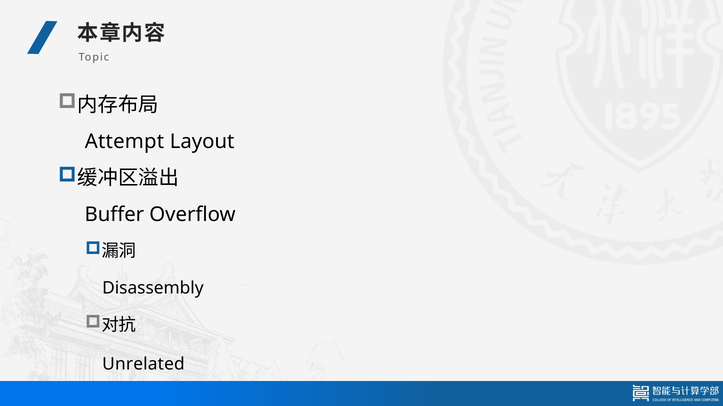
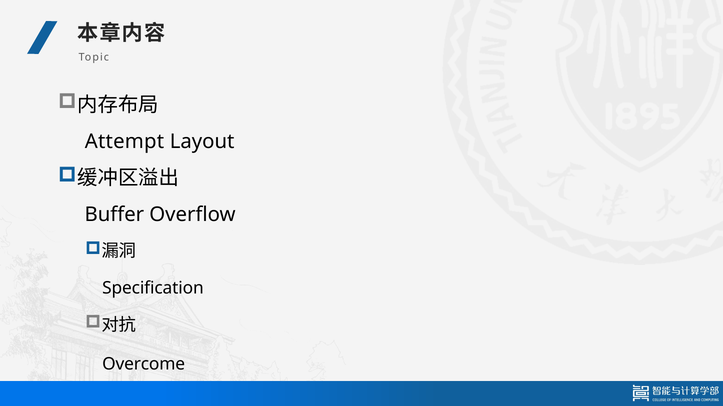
Disassembly: Disassembly -> Specification
Unrelated: Unrelated -> Overcome
